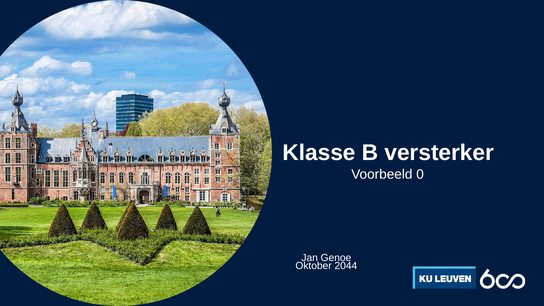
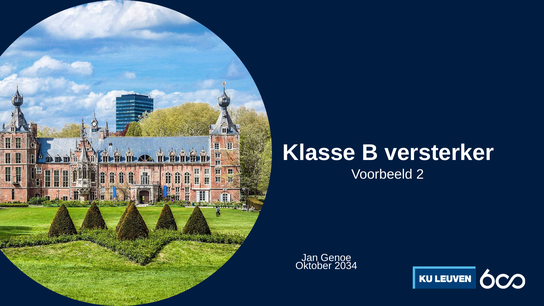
0: 0 -> 2
2044: 2044 -> 2034
